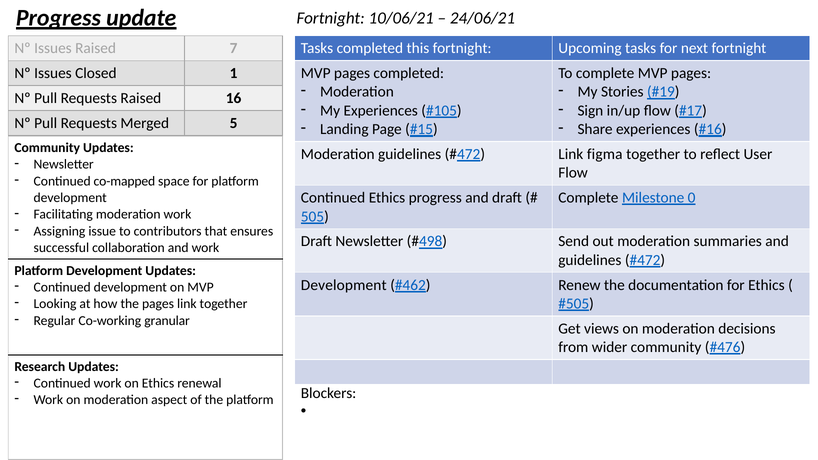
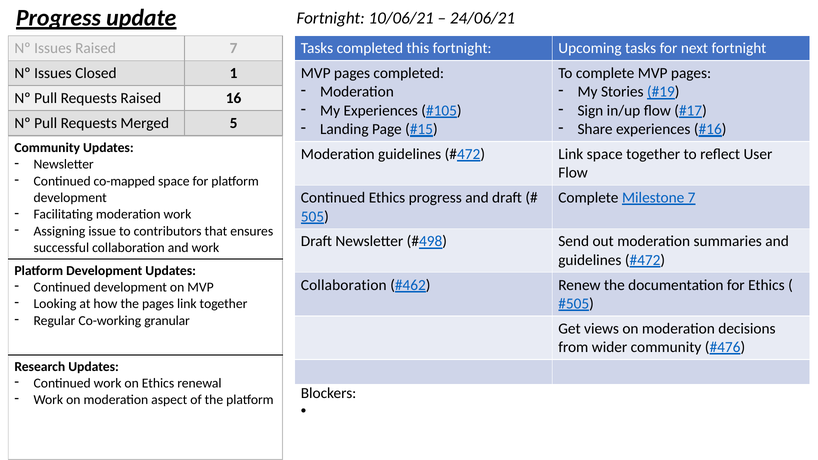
Link figma: figma -> space
Milestone 0: 0 -> 7
Development at (344, 285): Development -> Collaboration
